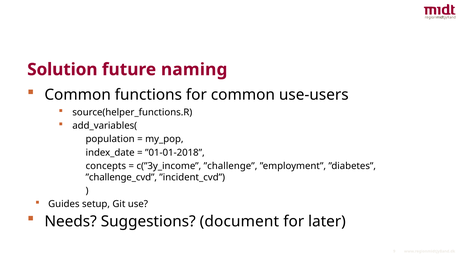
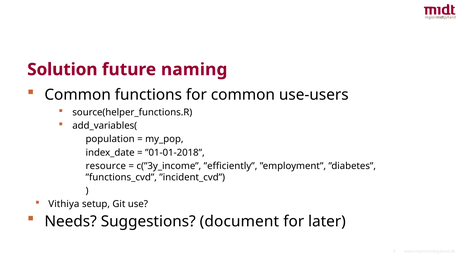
concepts: concepts -> resource
”challenge: ”challenge -> ”efficiently
”challenge_cvd: ”challenge_cvd -> ”functions_cvd
Guides: Guides -> Vithiya
